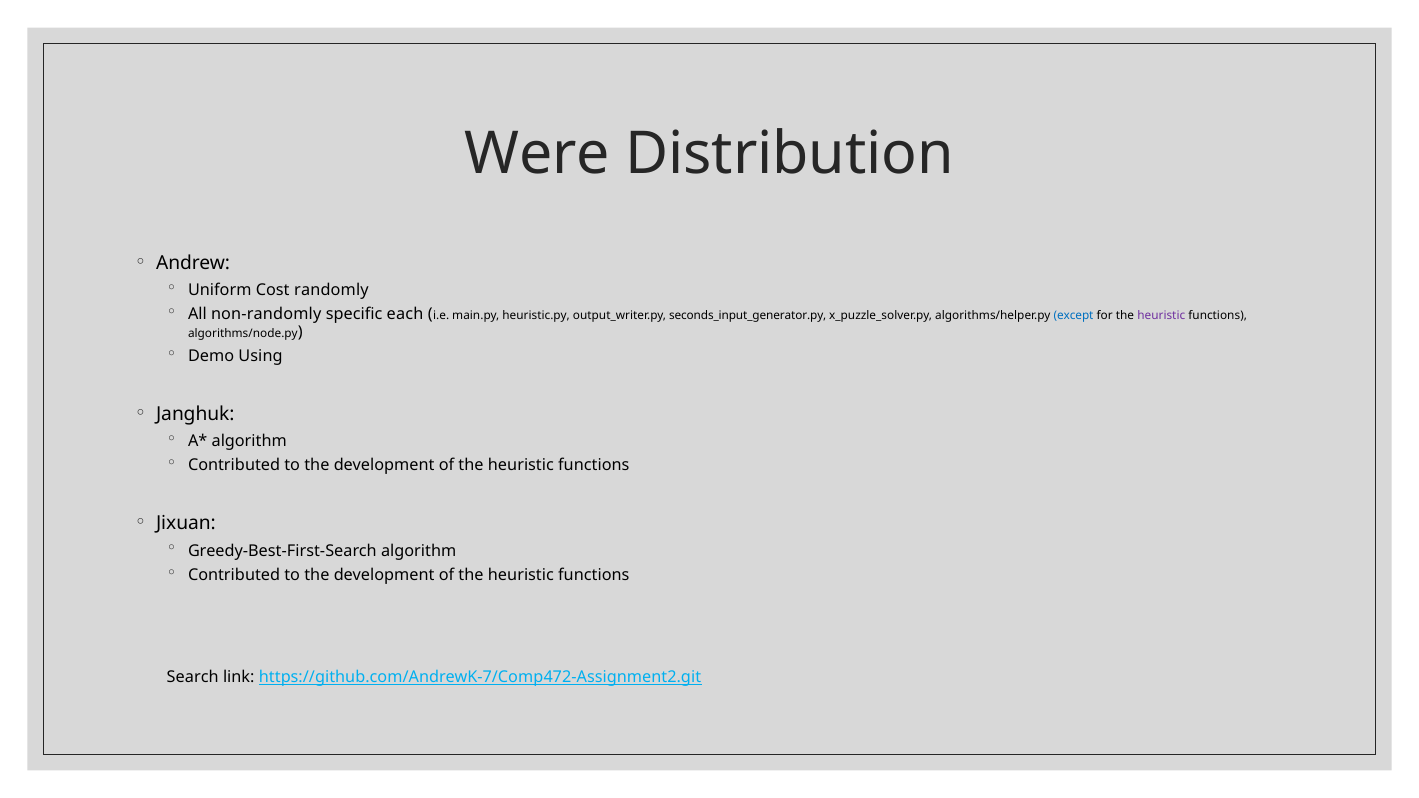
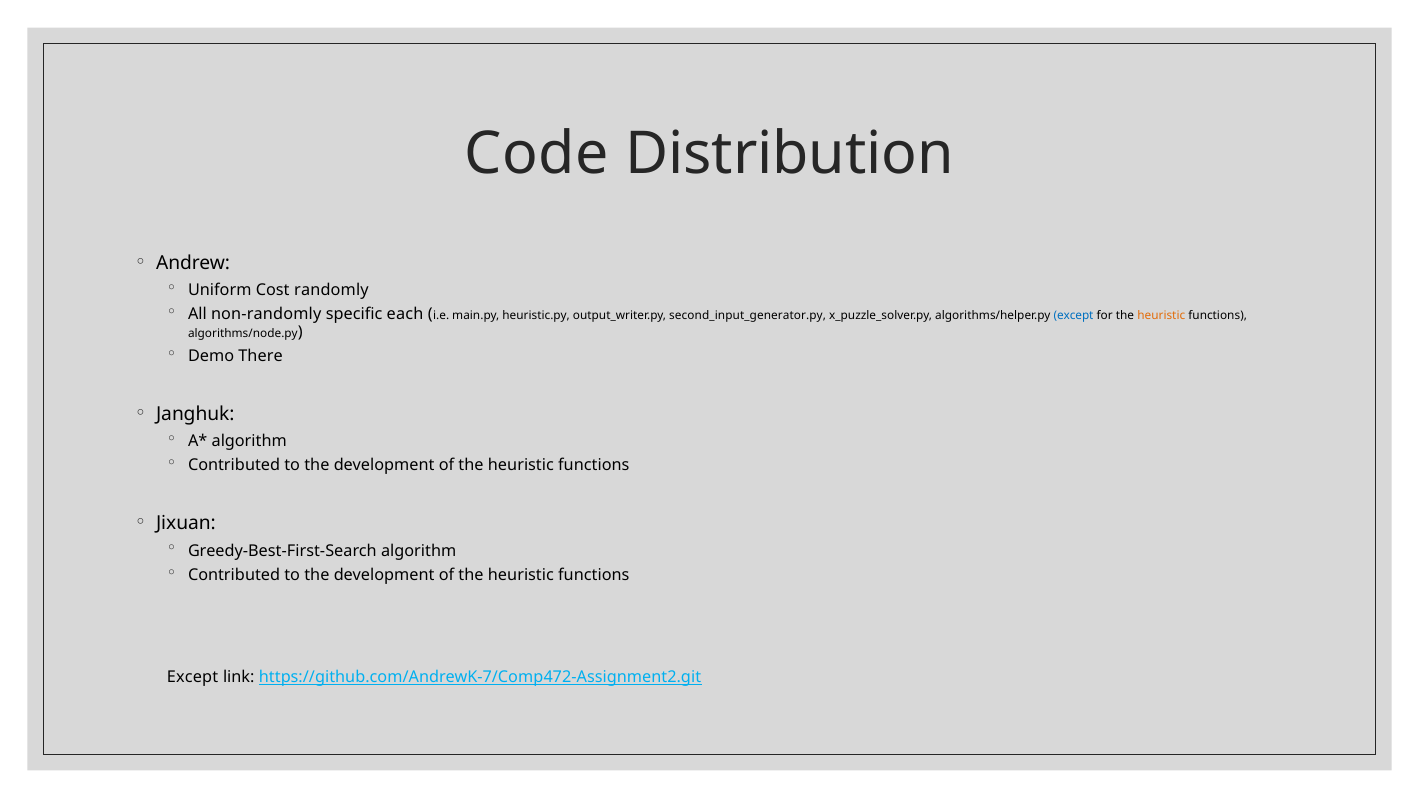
Were: Were -> Code
seconds_input_generator.py: seconds_input_generator.py -> second_input_generator.py
heuristic at (1161, 316) colour: purple -> orange
Using: Using -> There
Search at (193, 678): Search -> Except
